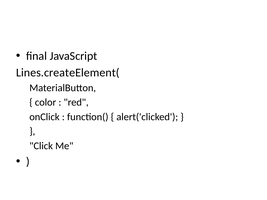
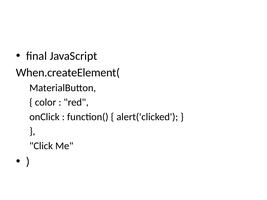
Lines.createElement(: Lines.createElement( -> When.createElement(
